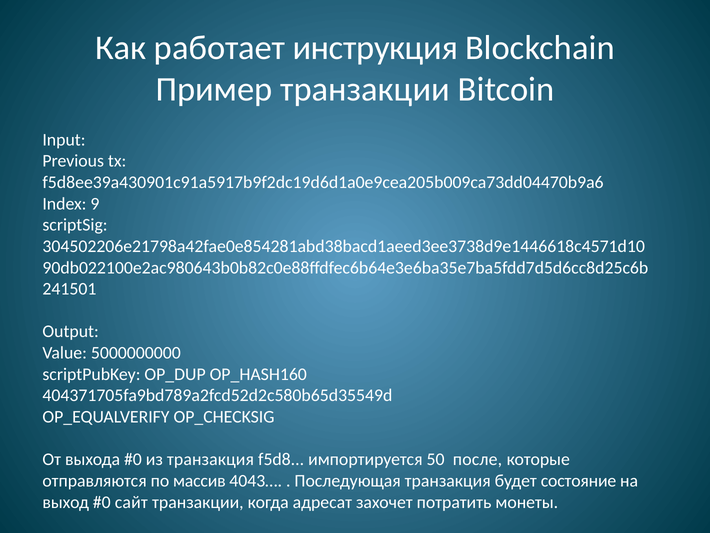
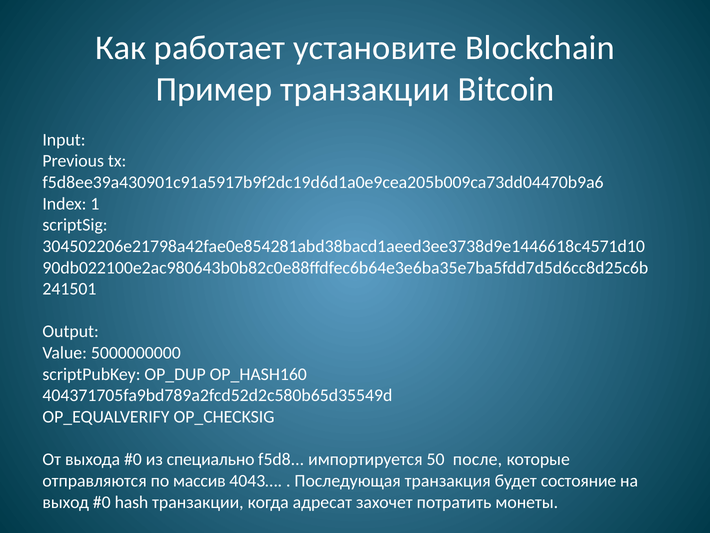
инструкция: инструкция -> установите
9: 9 -> 1
из транзакция: транзакция -> специально
сайт: сайт -> hash
